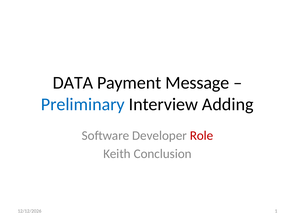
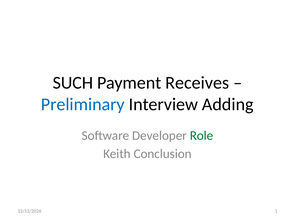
DATA: DATA -> SUCH
Message: Message -> Receives
Role colour: red -> green
